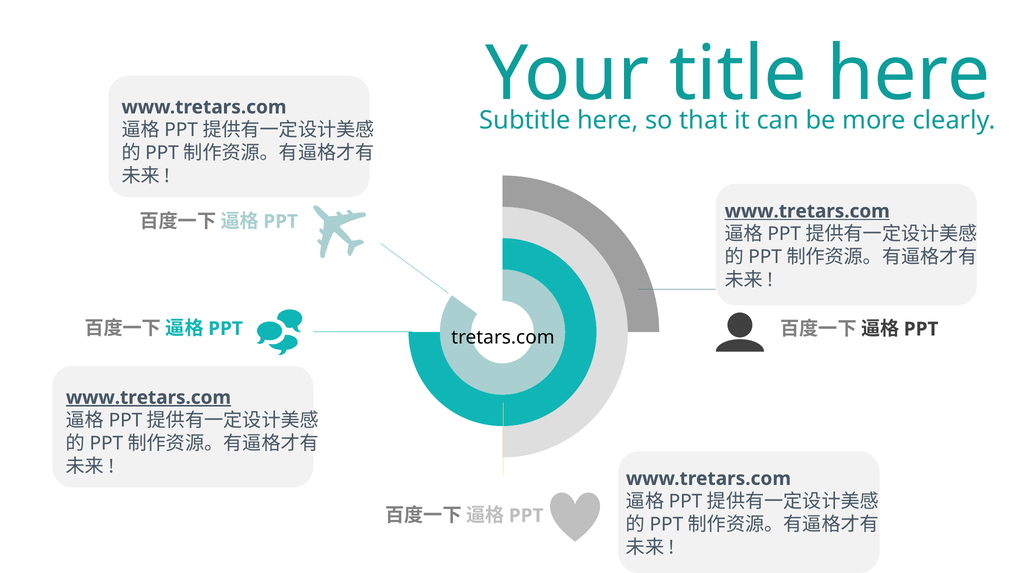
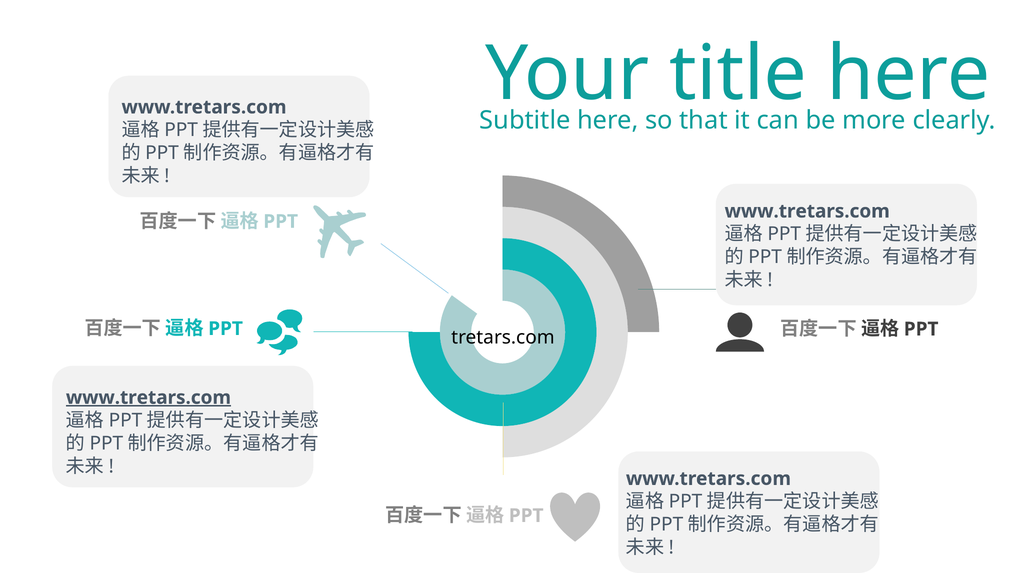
www.tretars.com at (807, 211) underline: present -> none
